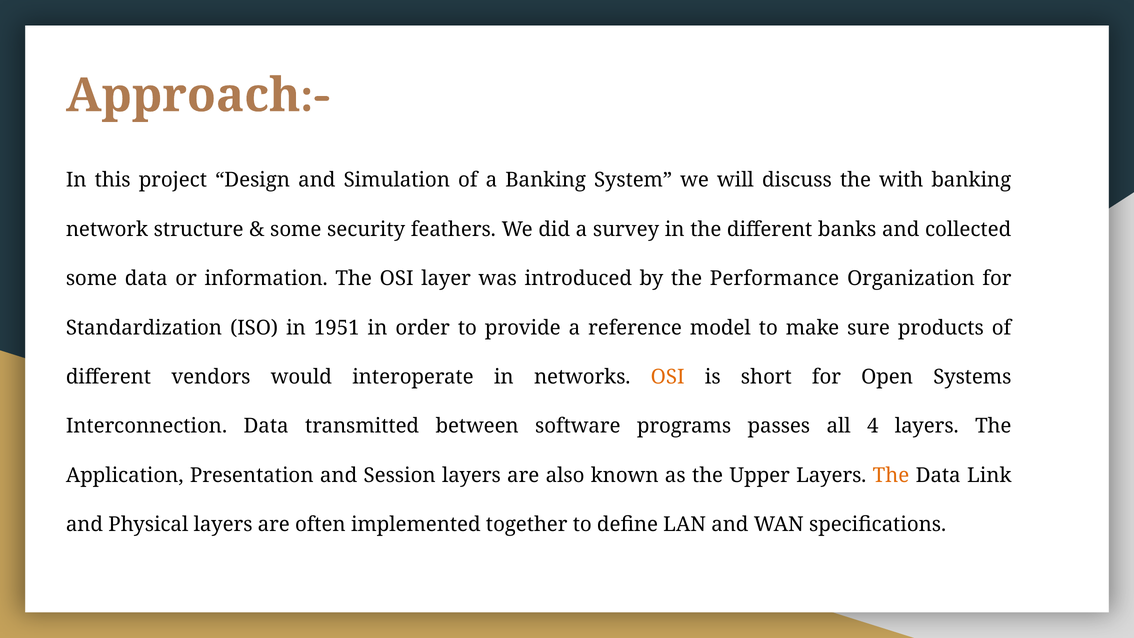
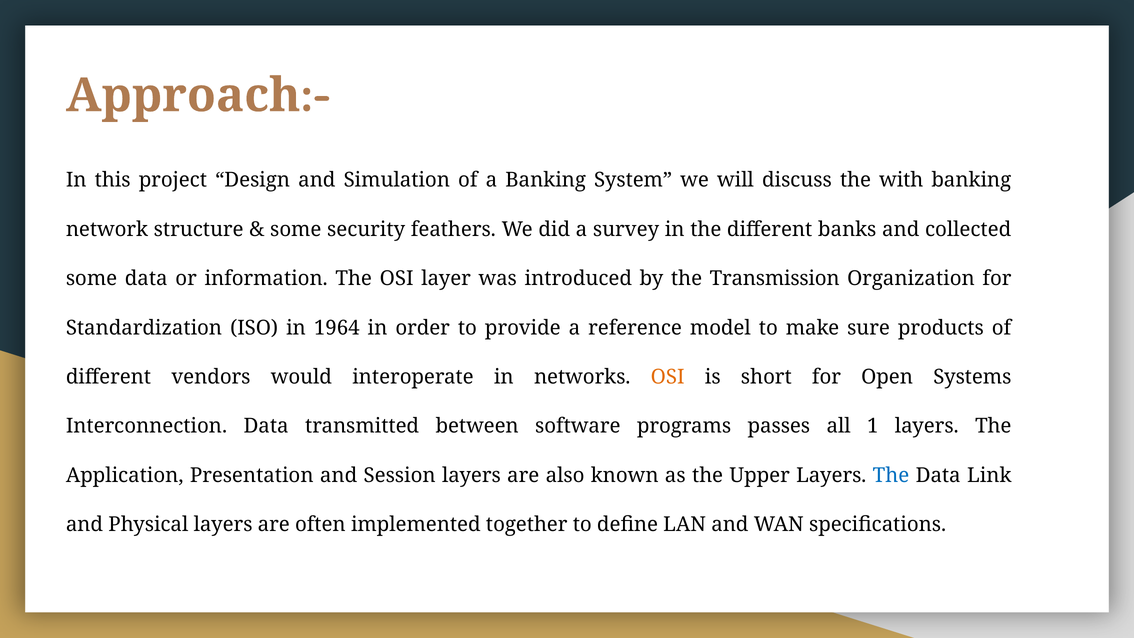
Performance: Performance -> Transmission
1951: 1951 -> 1964
4: 4 -> 1
The at (891, 475) colour: orange -> blue
